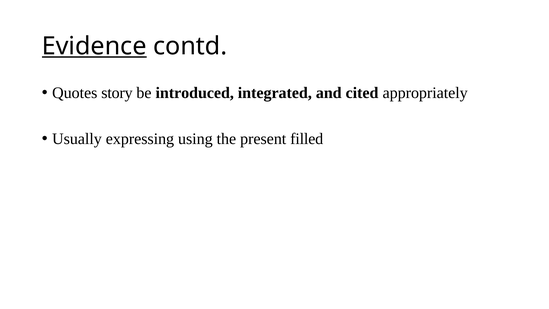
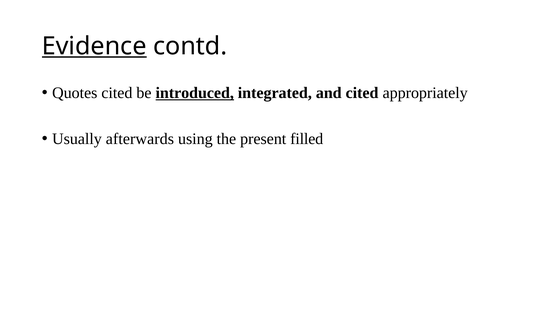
Quotes story: story -> cited
introduced underline: none -> present
expressing: expressing -> afterwards
